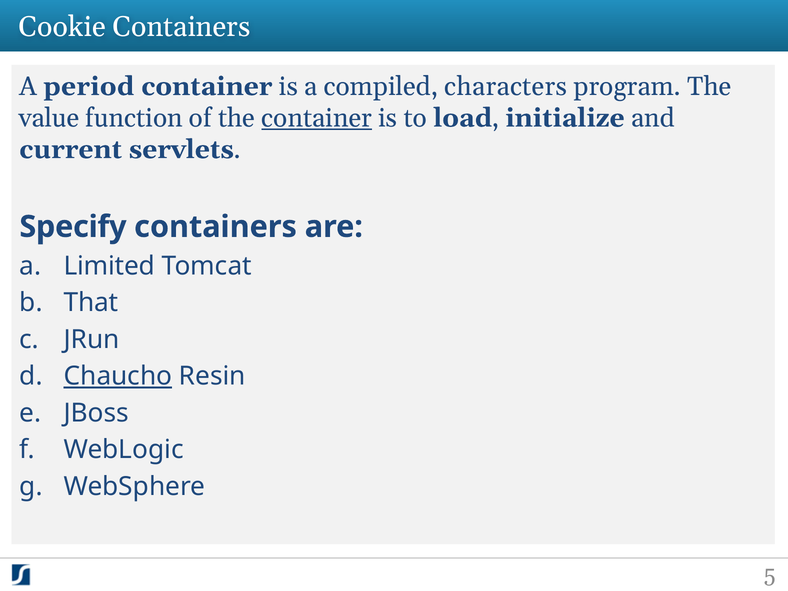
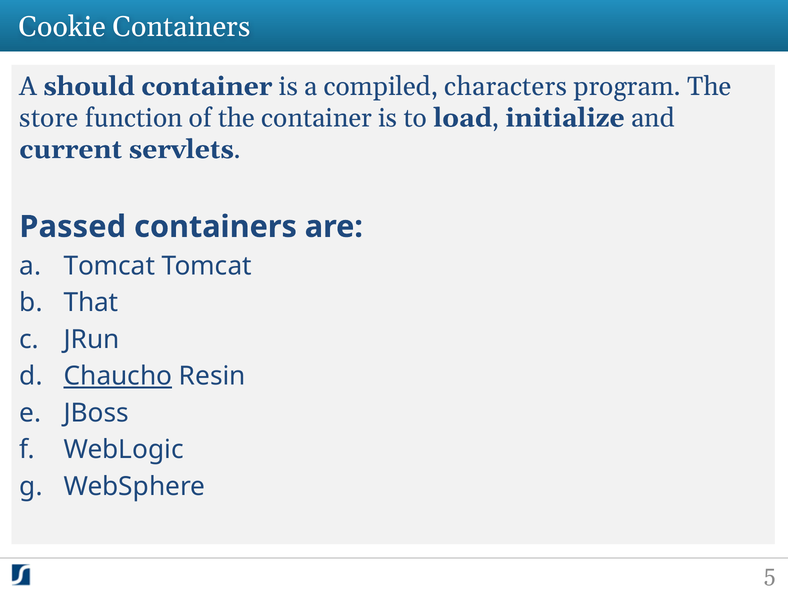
period: period -> should
value: value -> store
container at (317, 118) underline: present -> none
Specify: Specify -> Passed
a Limited: Limited -> Tomcat
